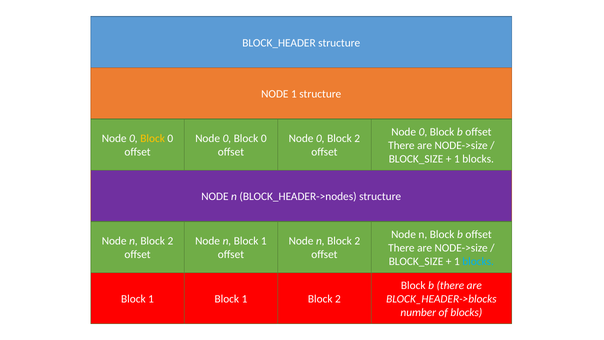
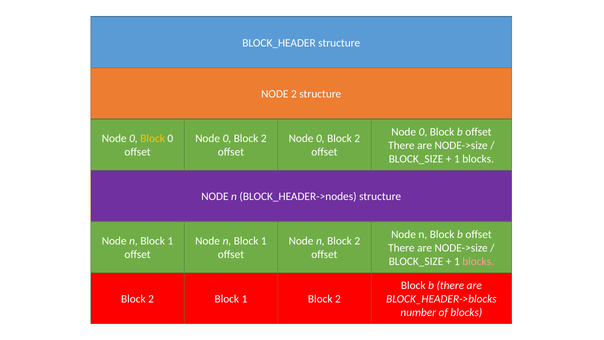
NODE 1: 1 -> 2
0 at (264, 138): 0 -> 2
2 at (170, 241): 2 -> 1
blocks at (478, 261) colour: light blue -> pink
1 at (151, 299): 1 -> 2
